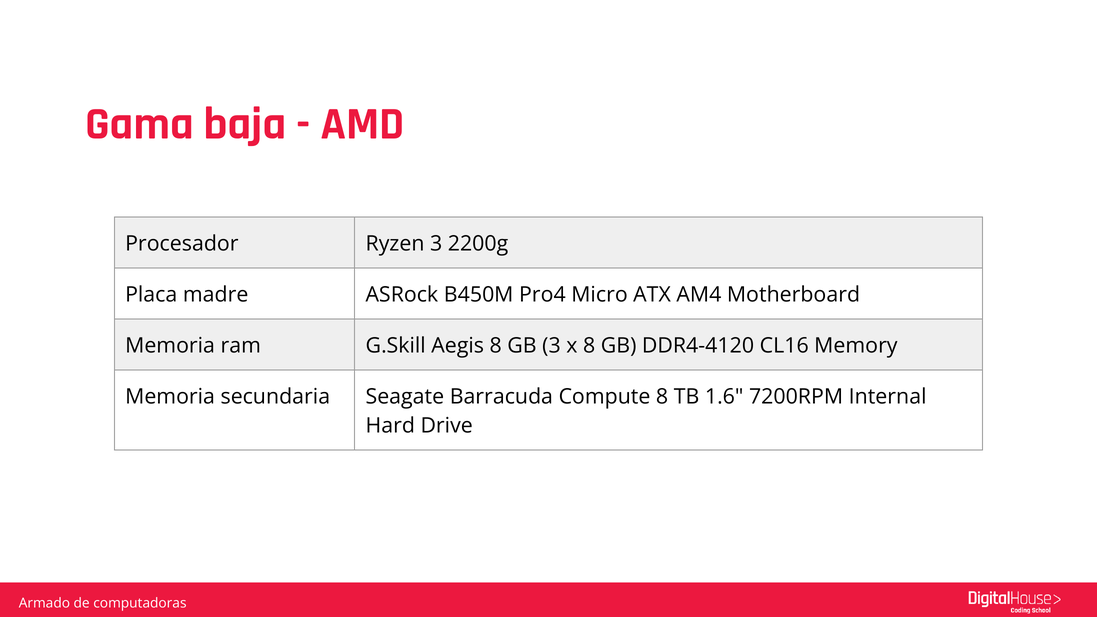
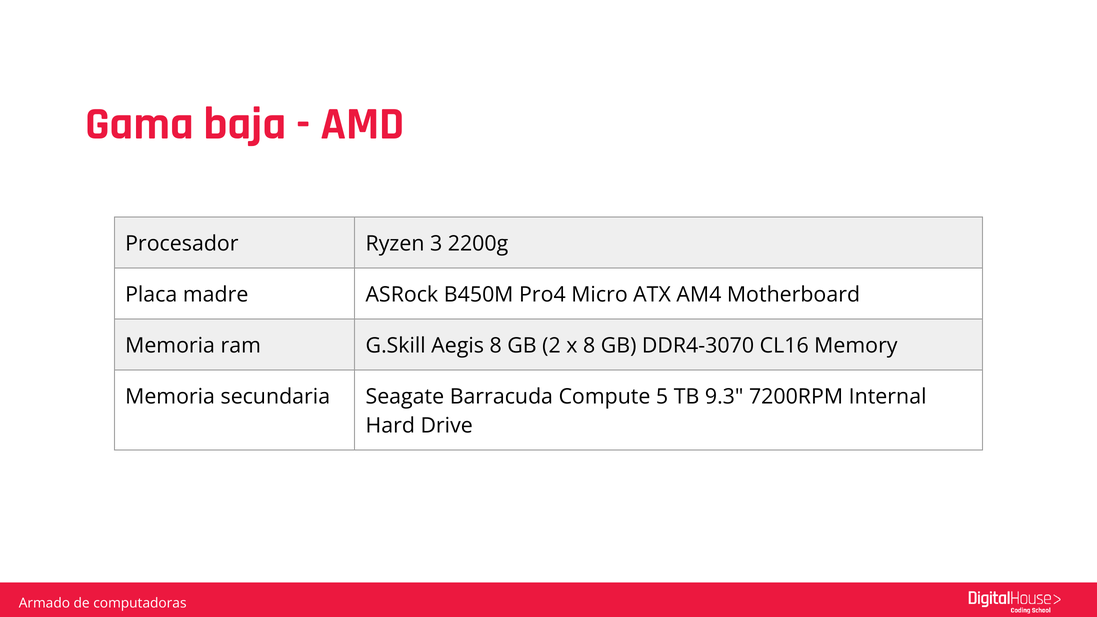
GB 3: 3 -> 2
DDR4-4120: DDR4-4120 -> DDR4-3070
Compute 8: 8 -> 5
1.6: 1.6 -> 9.3
